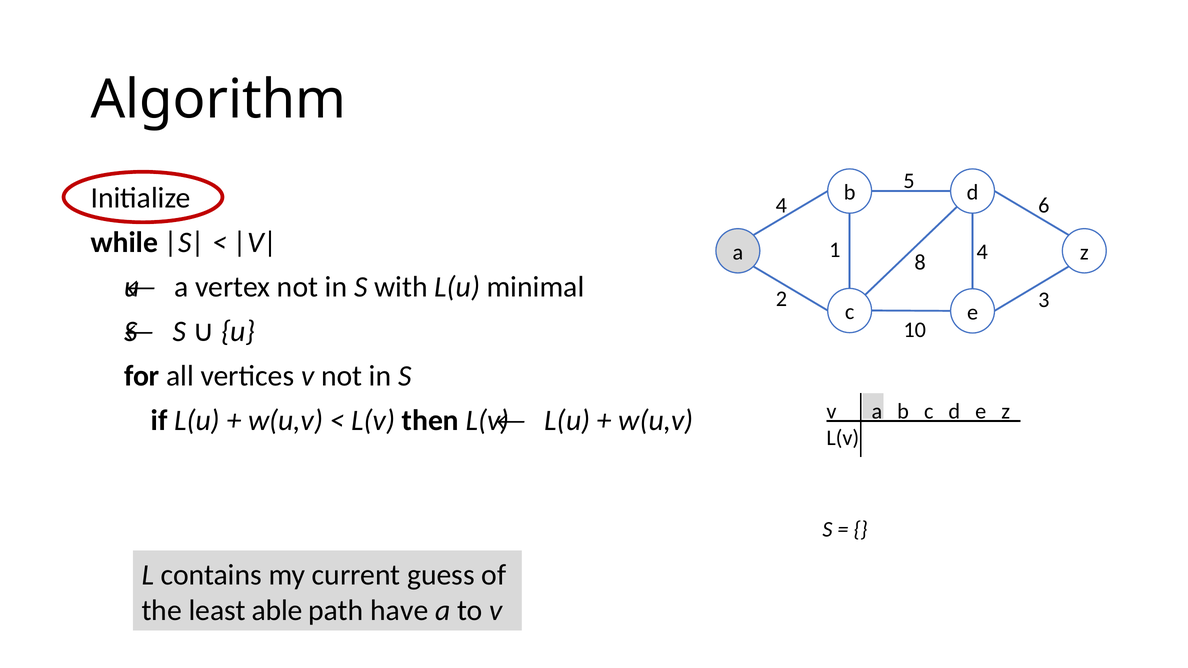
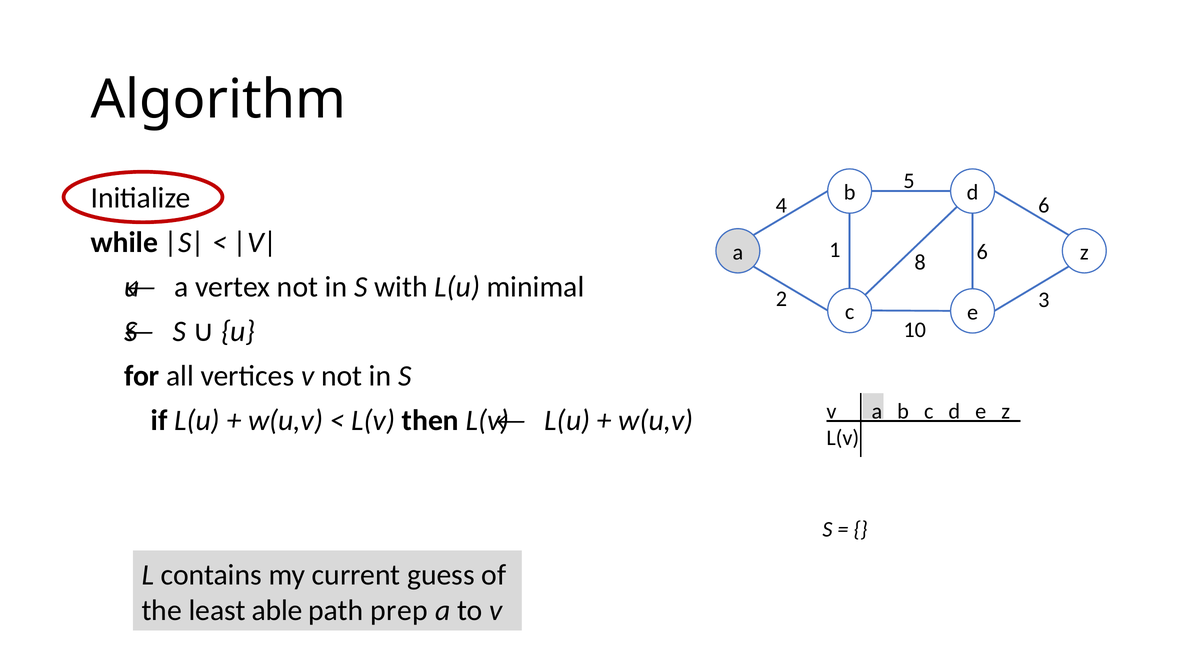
8 4: 4 -> 6
have: have -> prep
